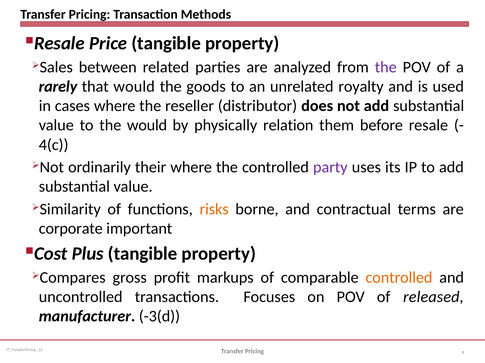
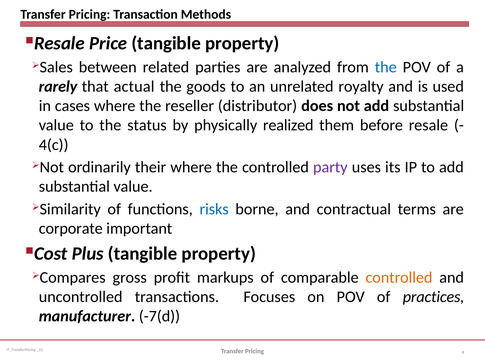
the at (386, 67) colour: purple -> blue
that would: would -> actual
the would: would -> status
relation: relation -> realized
risks colour: orange -> blue
released: released -> practices
-3(d: -3(d -> -7(d
